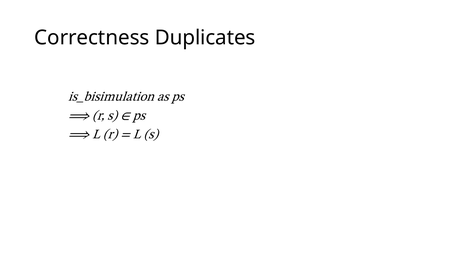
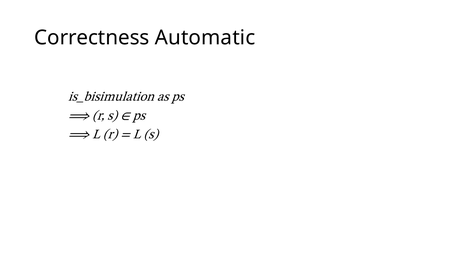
Duplicates: Duplicates -> Automatic
